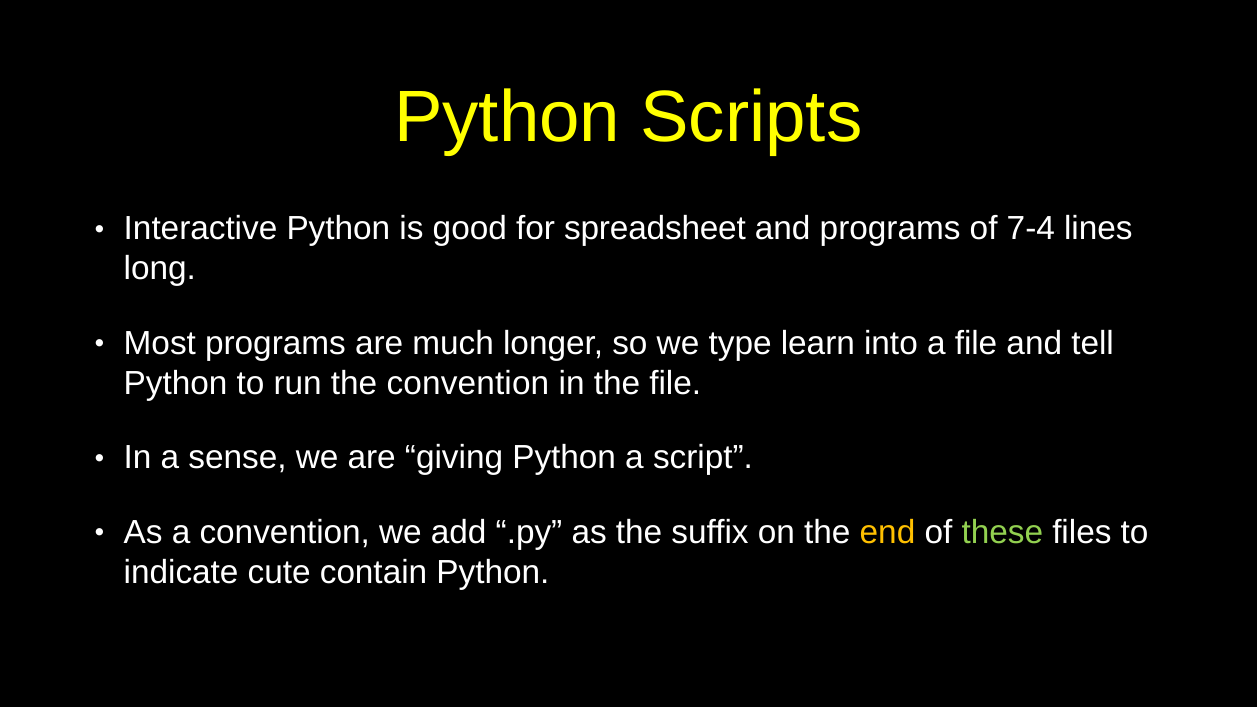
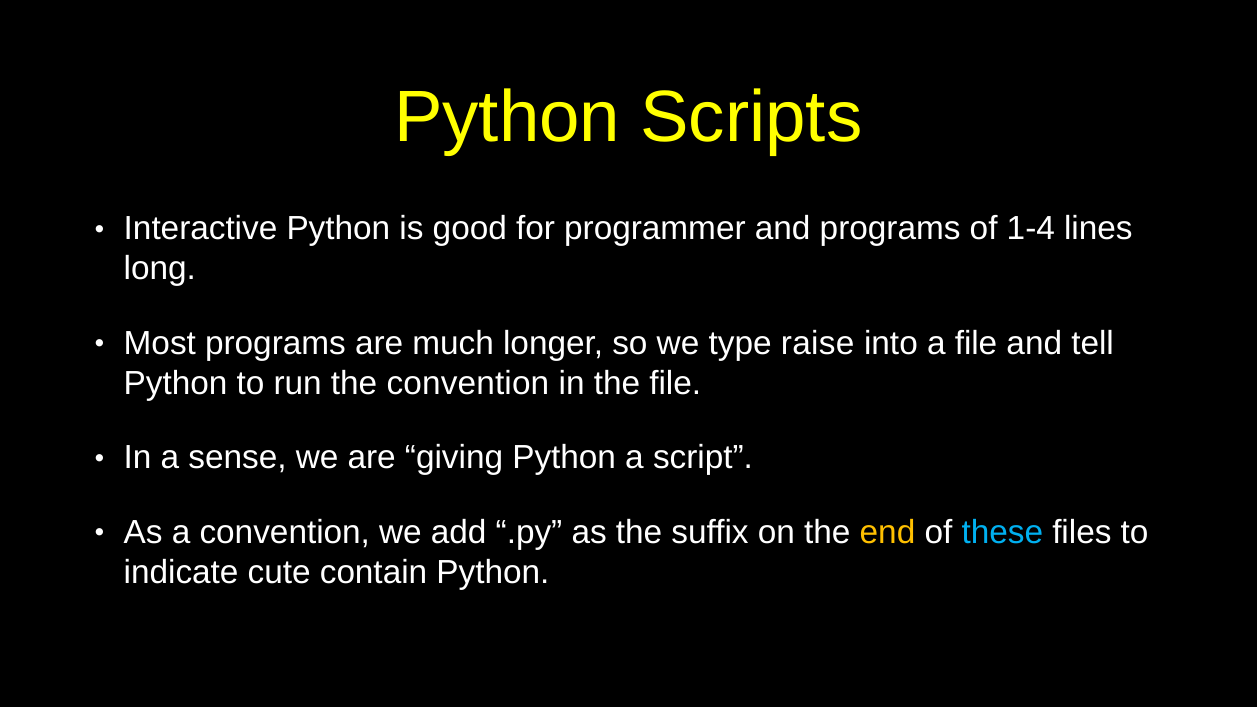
spreadsheet: spreadsheet -> programmer
7-4: 7-4 -> 1-4
learn: learn -> raise
these colour: light green -> light blue
